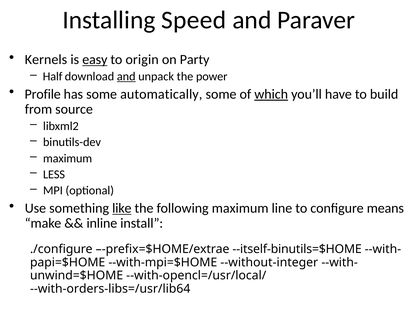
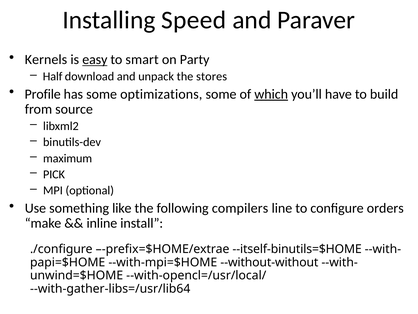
origin: origin -> smart
and at (126, 76) underline: present -> none
power: power -> stores
automatically: automatically -> optimizations
LESS: LESS -> PICK
like underline: present -> none
following maximum: maximum -> compilers
means: means -> orders
--without-integer: --without-integer -> --without-without
--with-orders-libs=/usr/lib64: --with-orders-libs=/usr/lib64 -> --with-gather-libs=/usr/lib64
